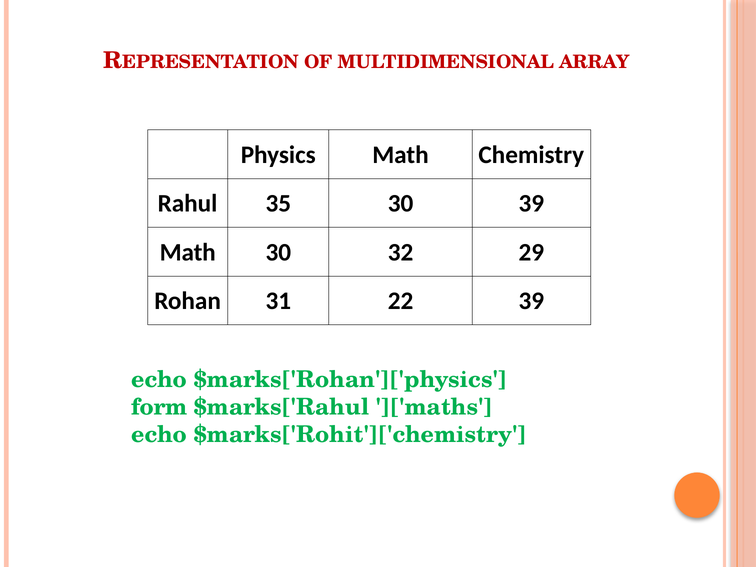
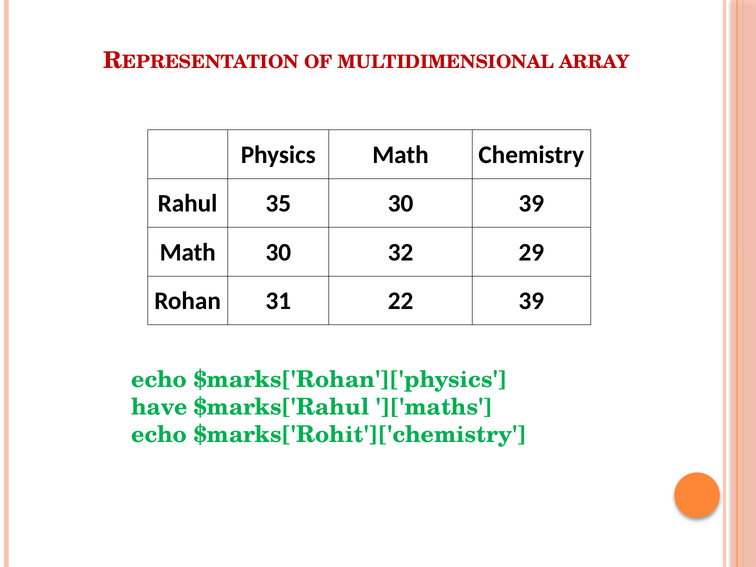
form: form -> have
